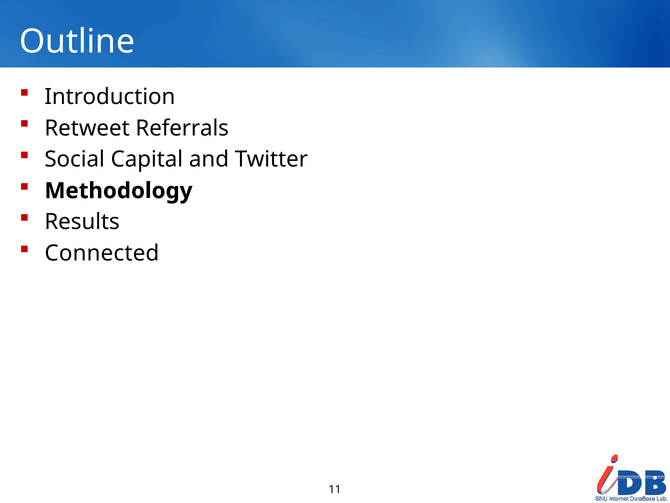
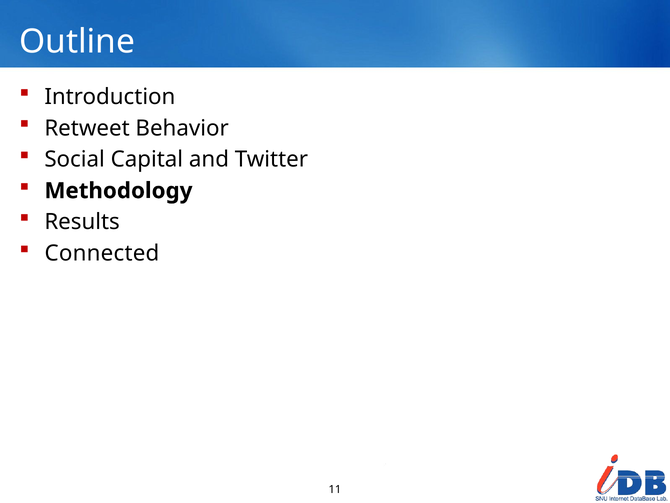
Referrals: Referrals -> Behavior
